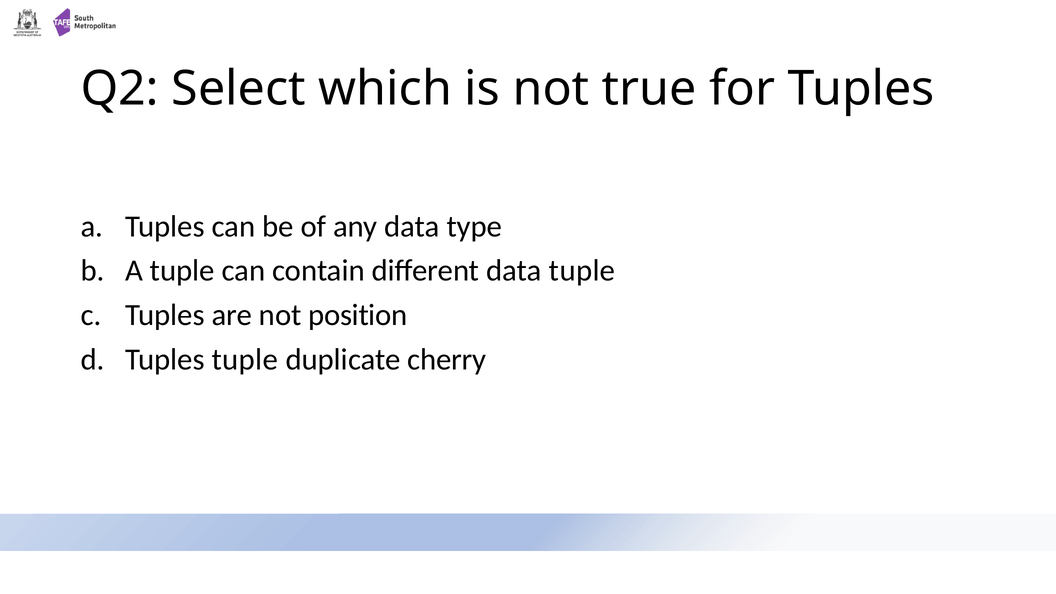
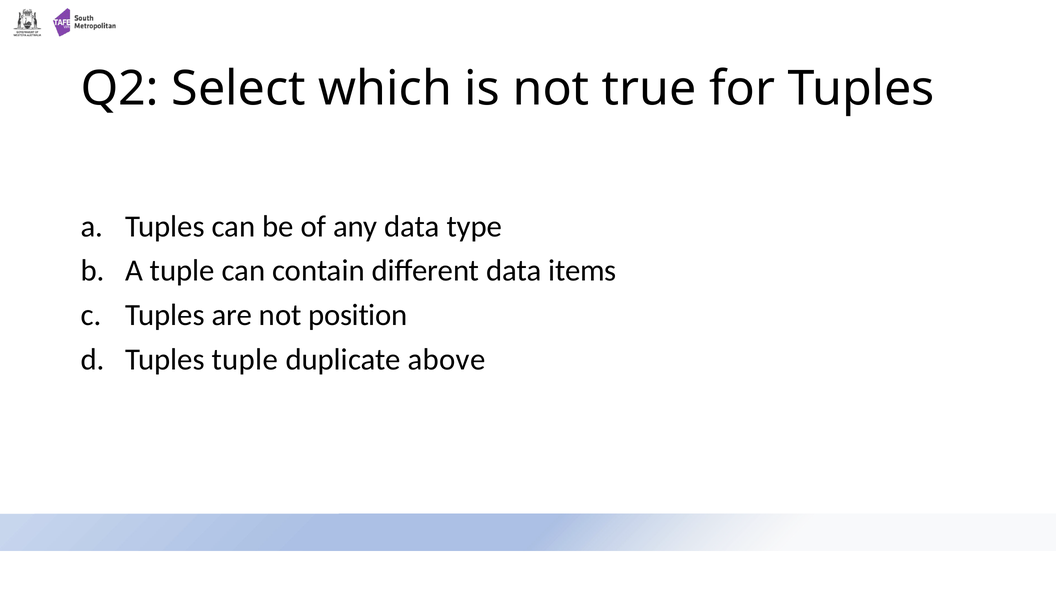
data tuple: tuple -> items
cherry: cherry -> above
